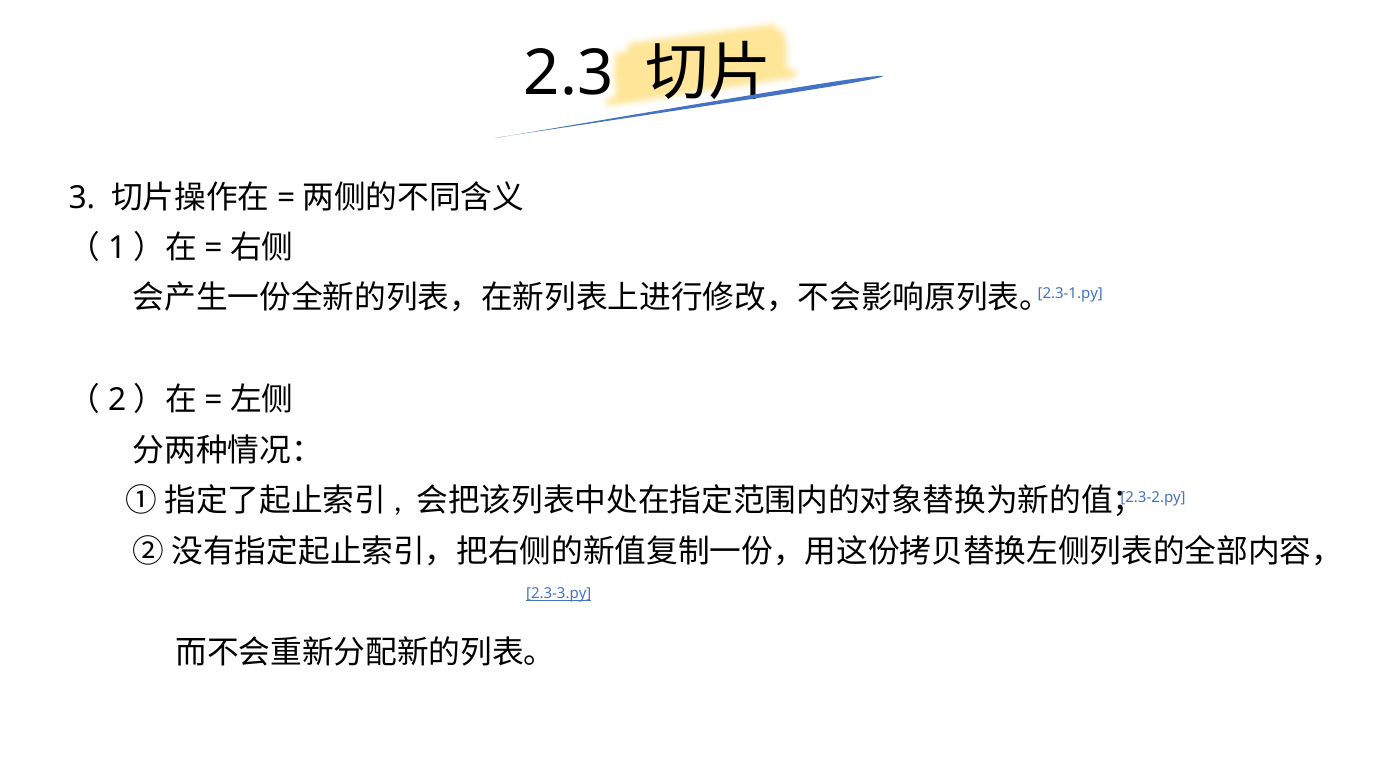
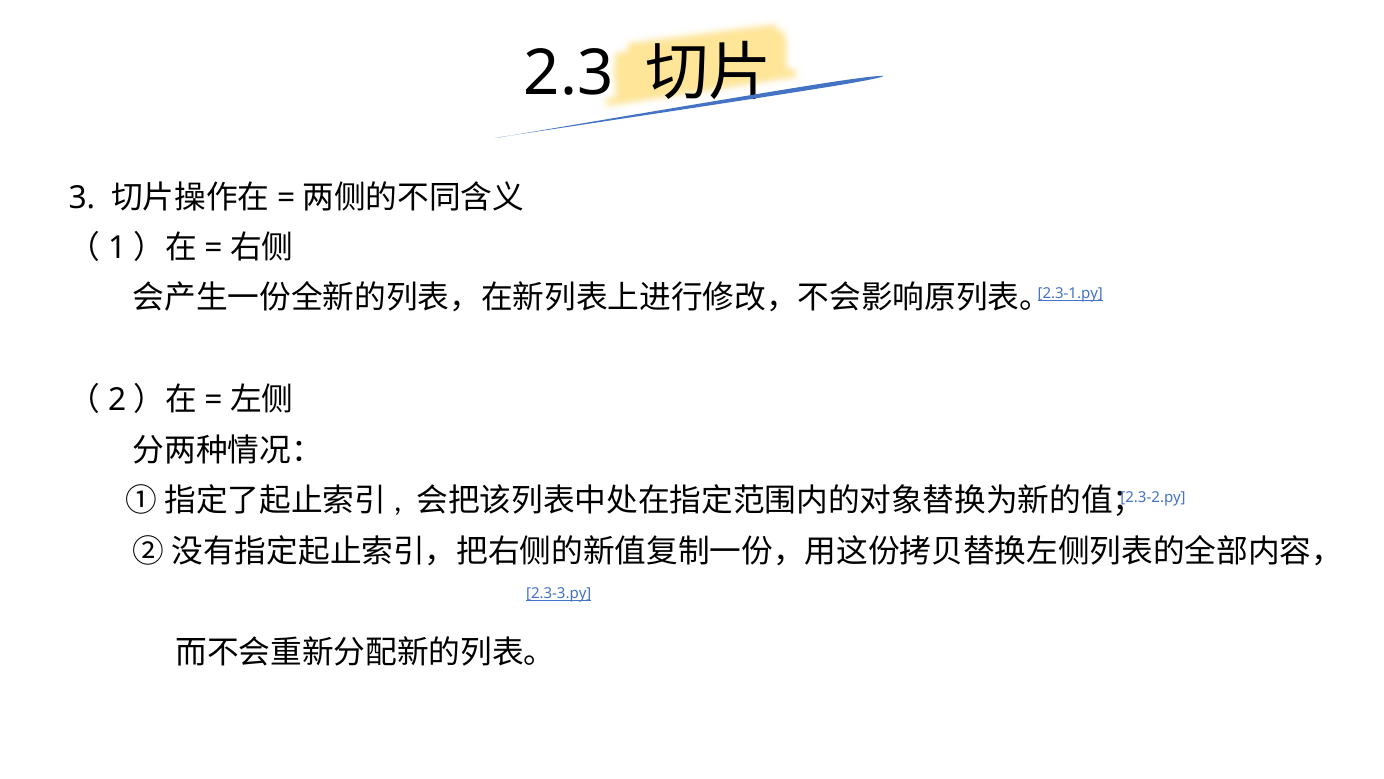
2.3-1.py underline: none -> present
